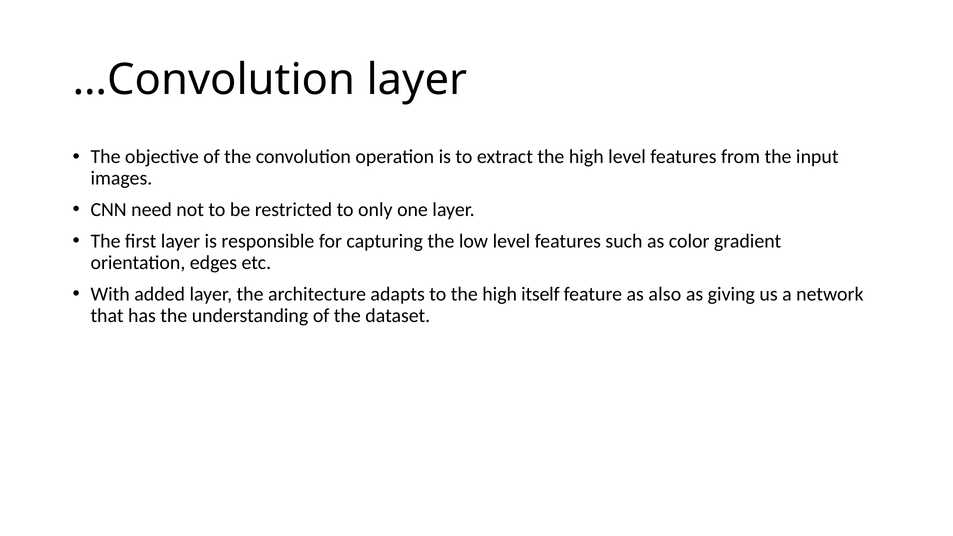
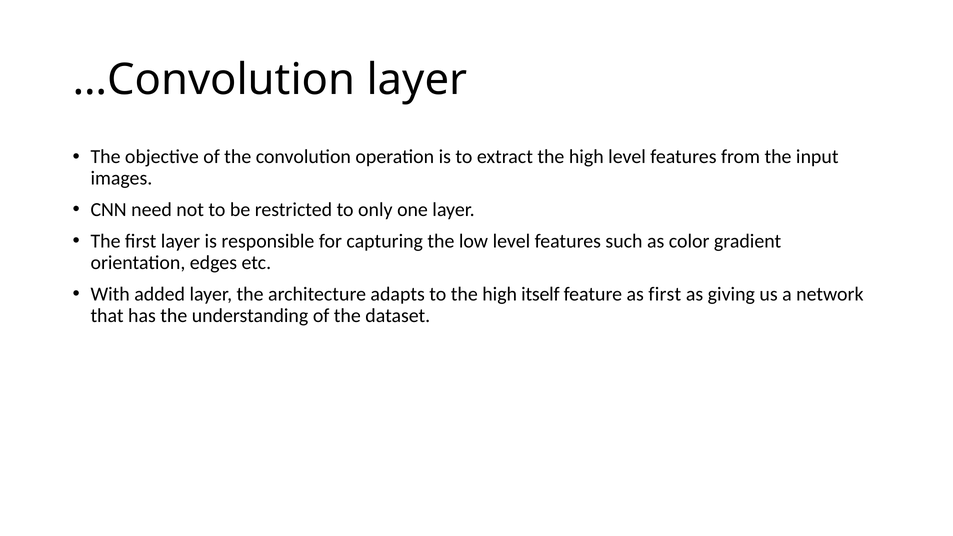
as also: also -> first
